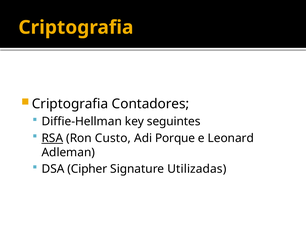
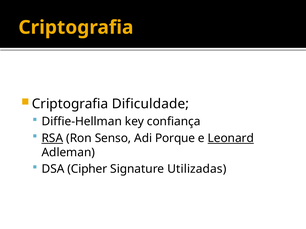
Contadores: Contadores -> Dificuldade
seguintes: seguintes -> confiança
Custo: Custo -> Senso
Leonard underline: none -> present
